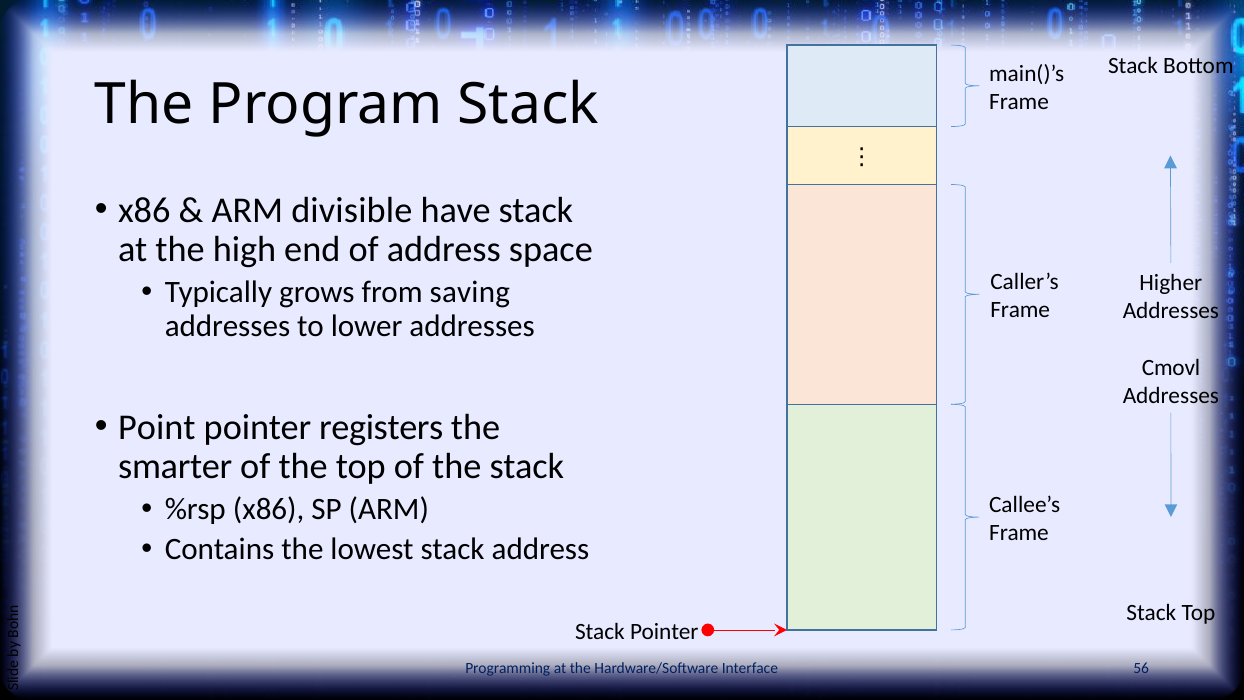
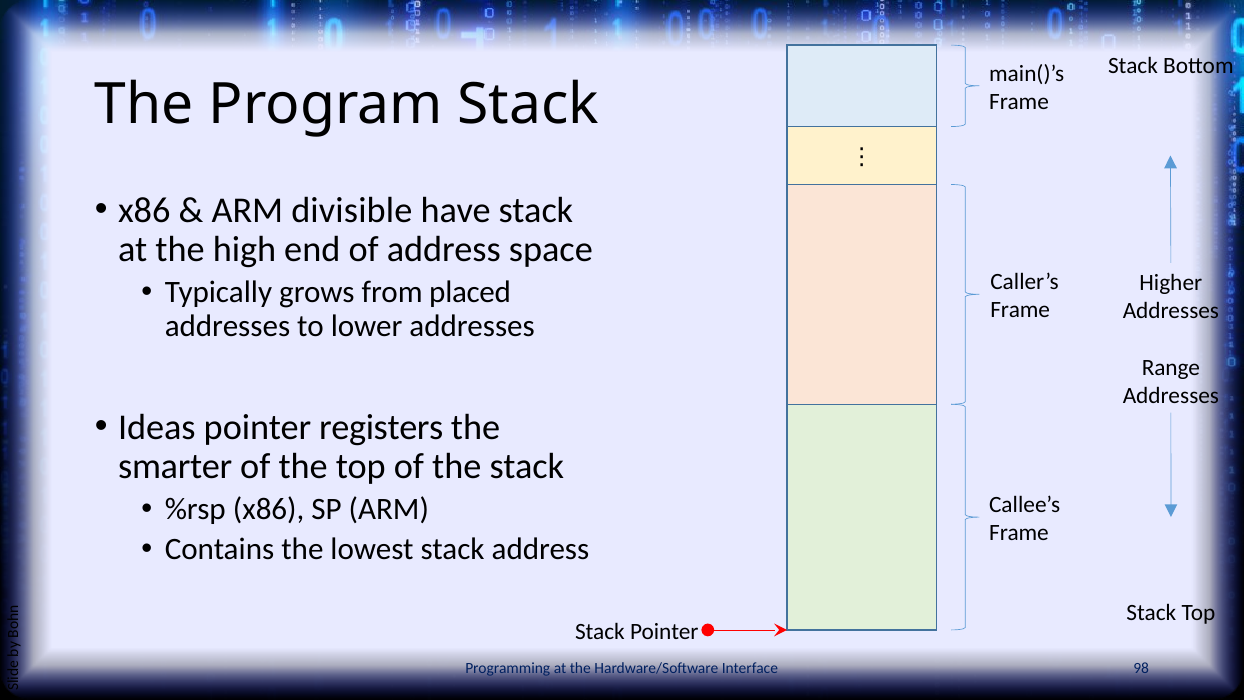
saving: saving -> placed
Cmovl: Cmovl -> Range
Point: Point -> Ideas
56: 56 -> 98
